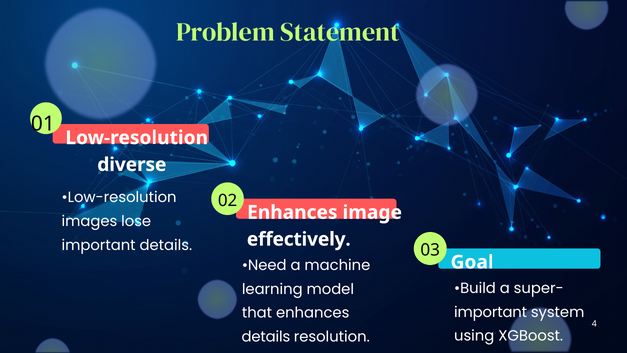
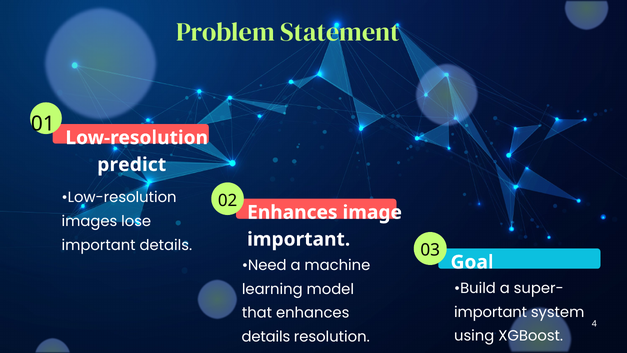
diverse: diverse -> predict
effectively at (299, 239): effectively -> important
